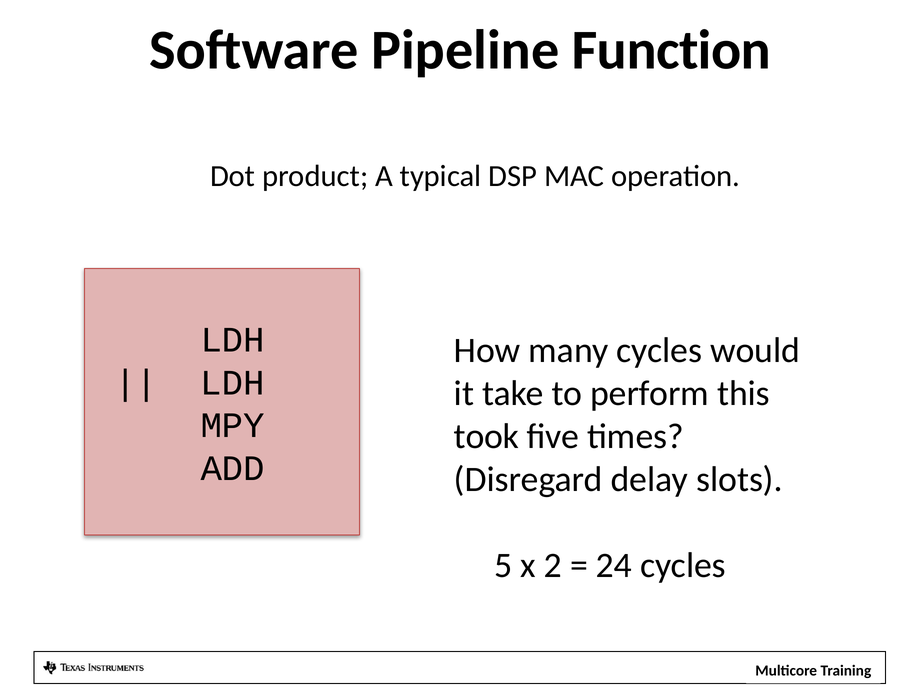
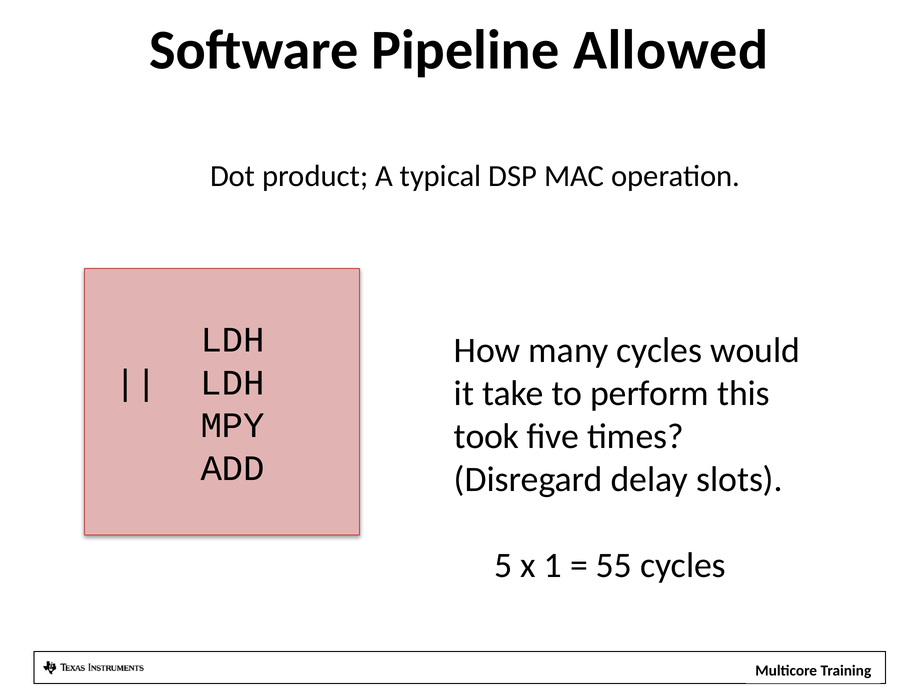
Function: Function -> Allowed
2: 2 -> 1
24: 24 -> 55
